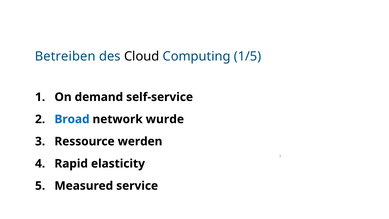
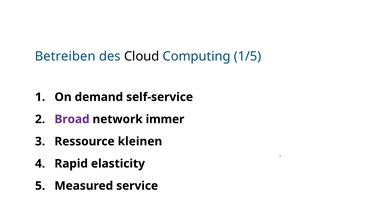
Broad colour: blue -> purple
wurde: wurde -> immer
werden: werden -> kleinen
